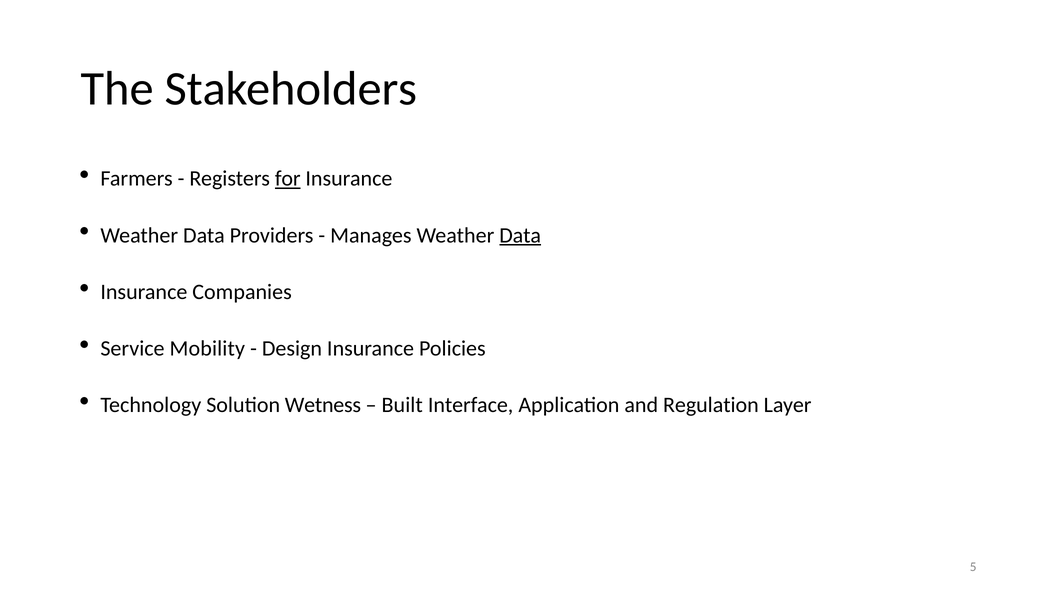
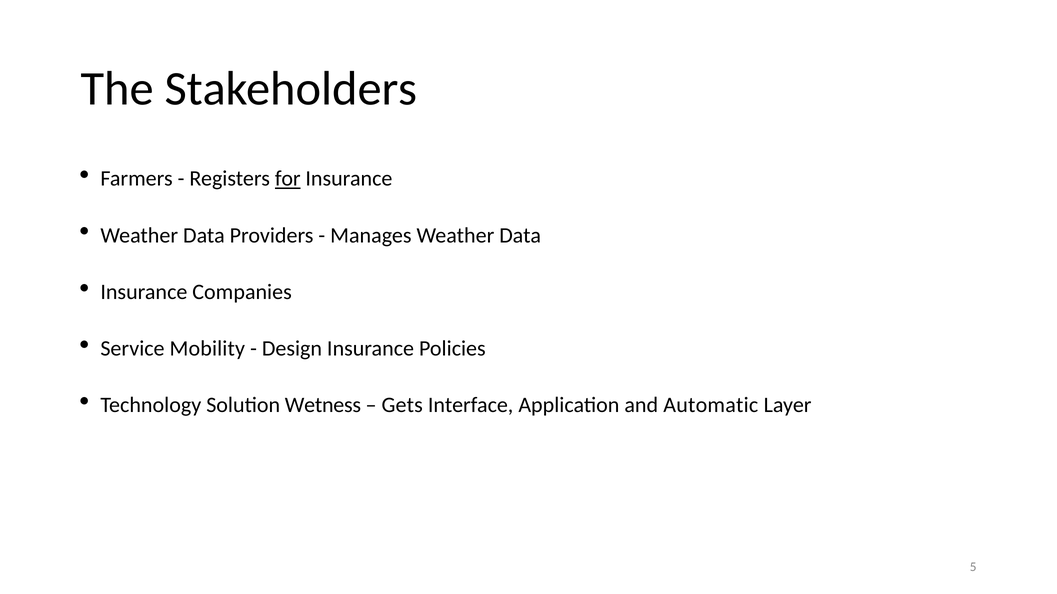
Data at (520, 235) underline: present -> none
Built: Built -> Gets
Regulation: Regulation -> Automatic
